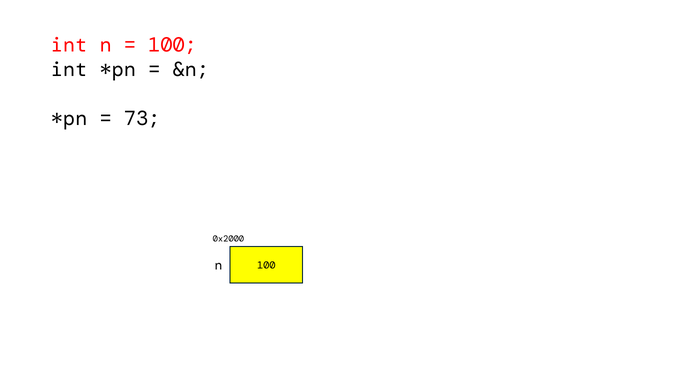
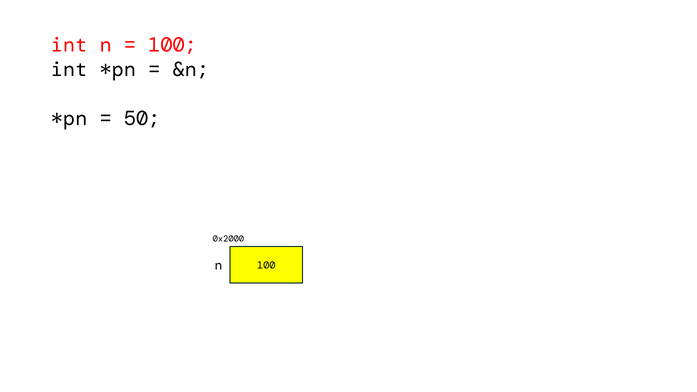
73: 73 -> 50
